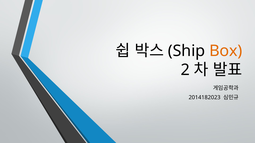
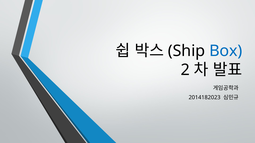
Box colour: orange -> blue
